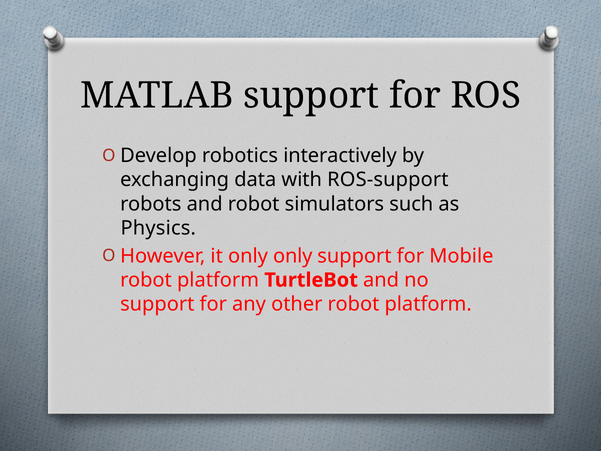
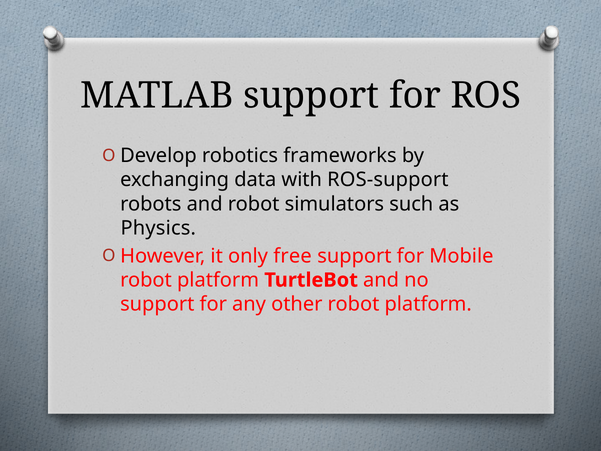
interactively: interactively -> frameworks
only only: only -> free
